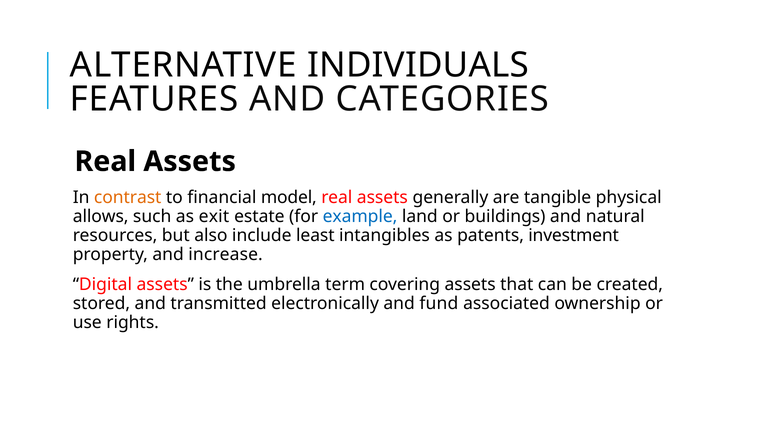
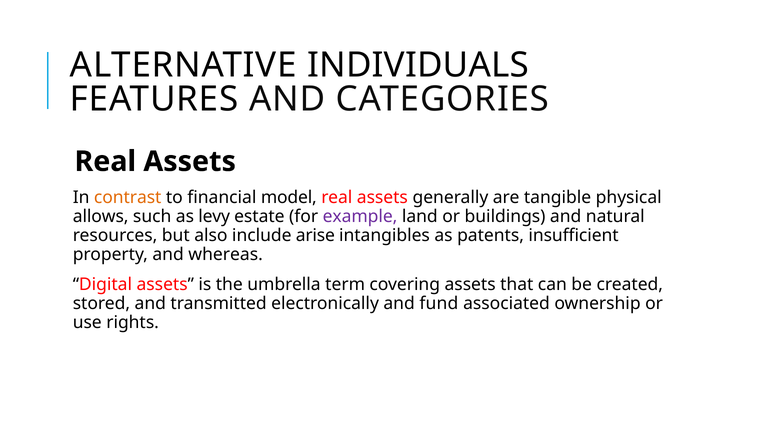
exit: exit -> levy
example colour: blue -> purple
least: least -> arise
investment: investment -> insufficient
increase: increase -> whereas
